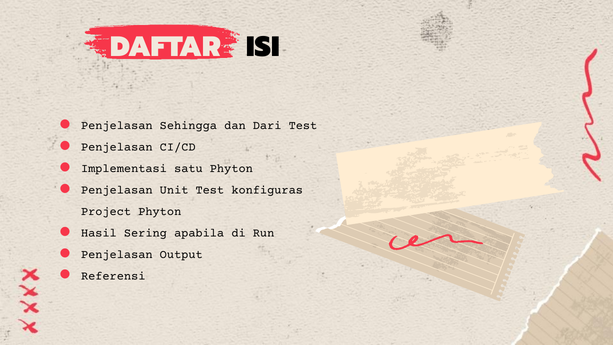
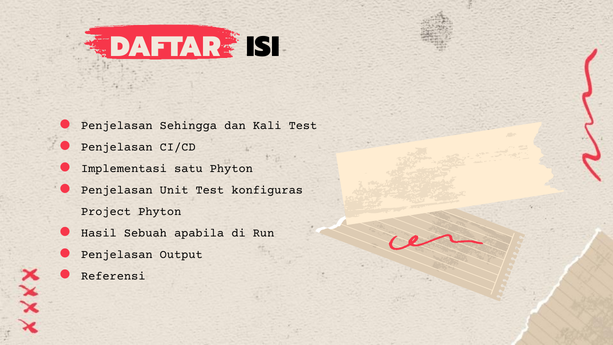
Dari: Dari -> Kali
Sering: Sering -> Sebuah
